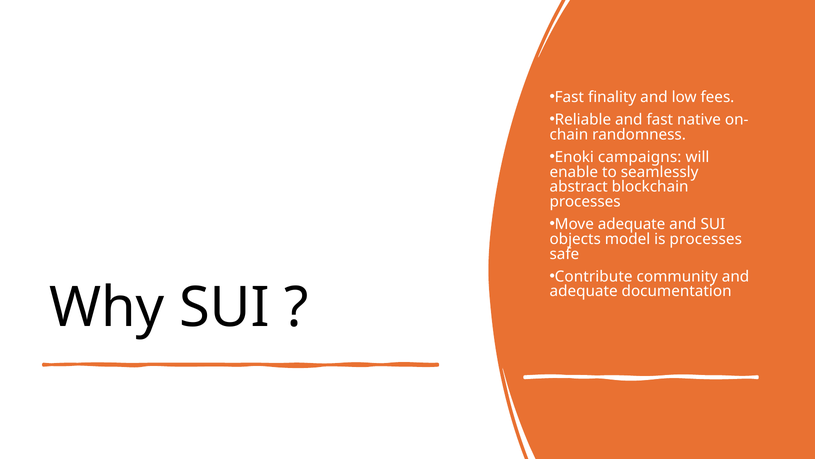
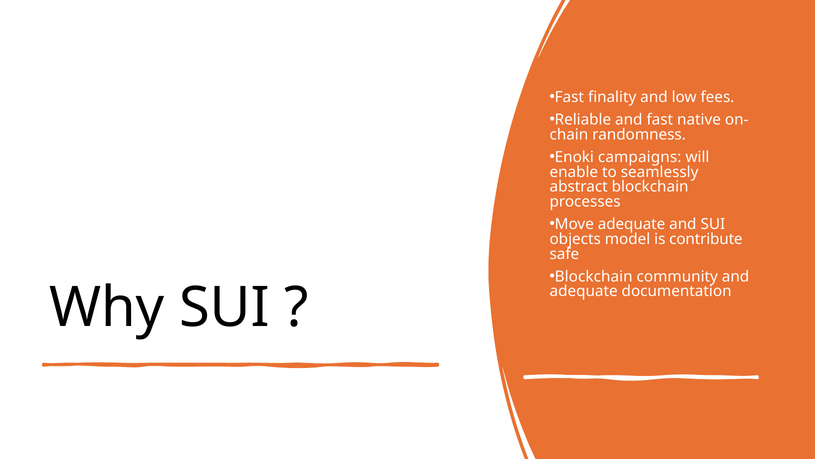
is processes: processes -> contribute
Contribute at (594, 276): Contribute -> Blockchain
